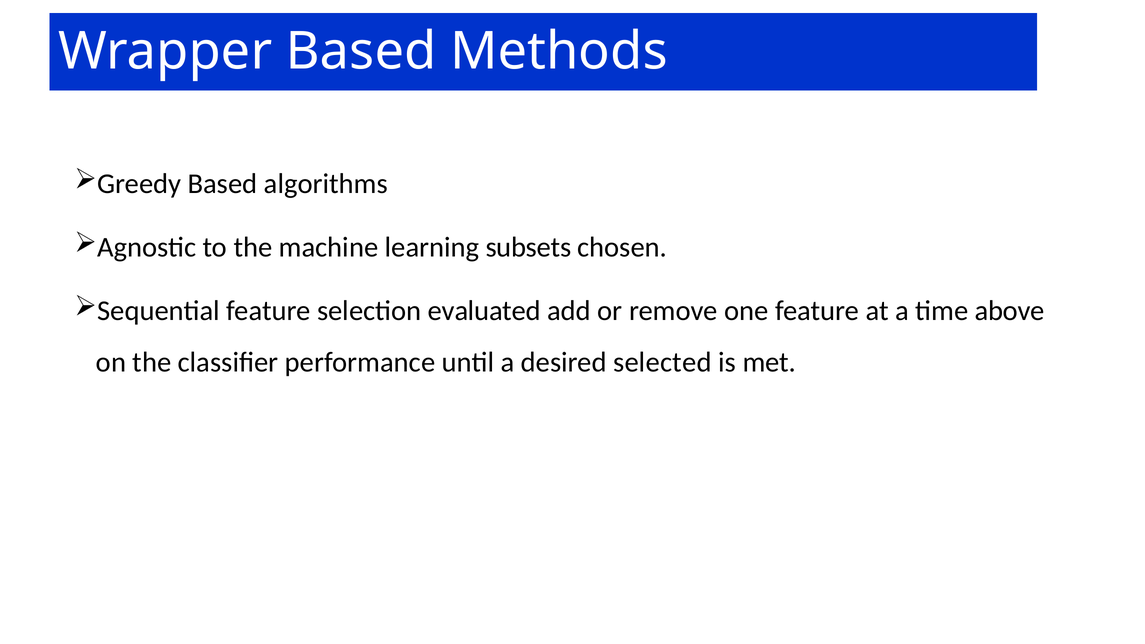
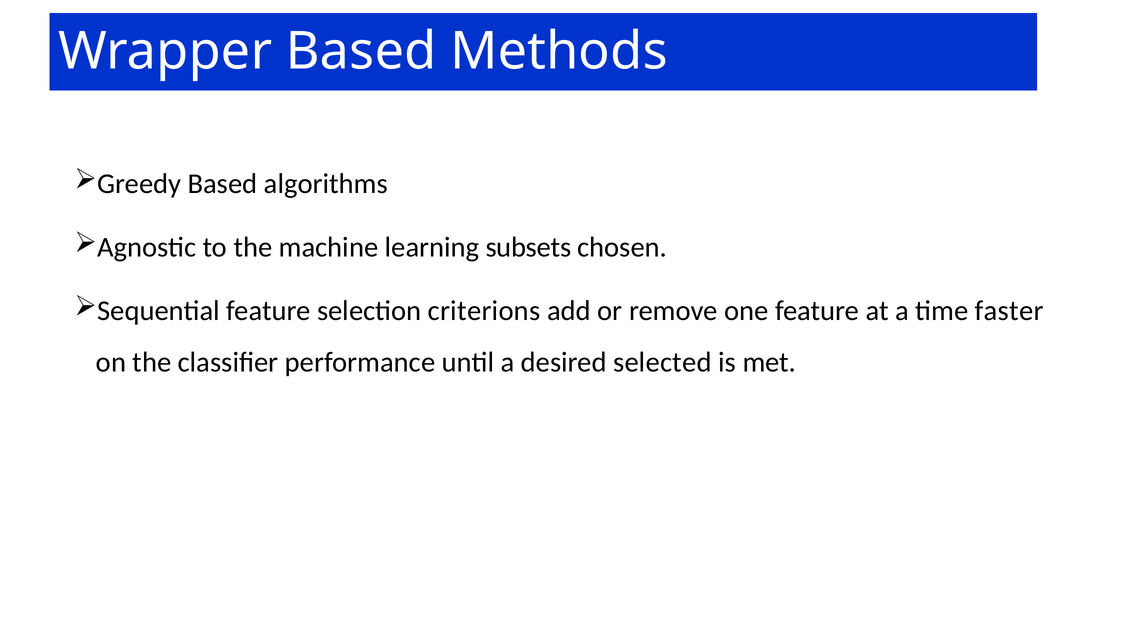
evaluated: evaluated -> criterions
above: above -> faster
